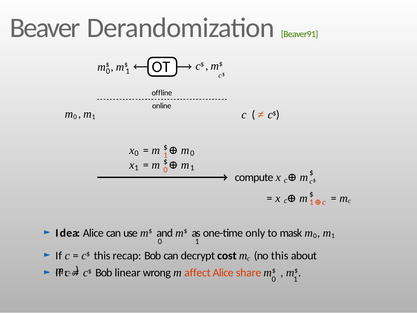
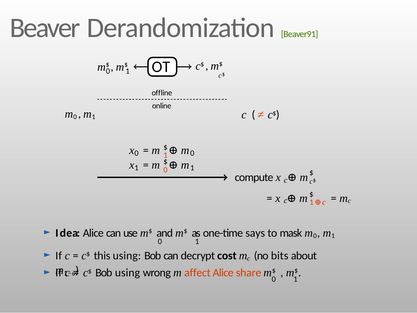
only: only -> says
this recap: recap -> using
no this: this -> bits
Bob linear: linear -> using
